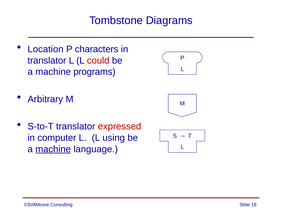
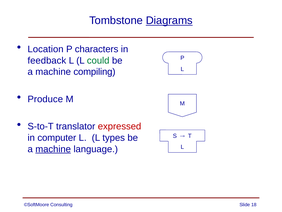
Diagrams underline: none -> present
translator at (47, 60): translator -> feedback
could colour: red -> green
programs: programs -> compiling
Arbitrary: Arbitrary -> Produce
using: using -> types
